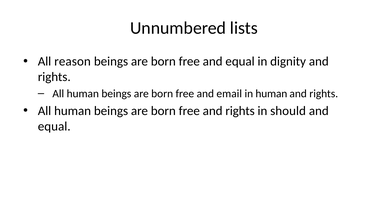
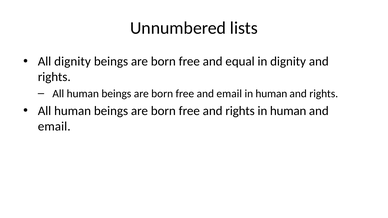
All reason: reason -> dignity
should at (288, 111): should -> human
equal at (54, 127): equal -> email
